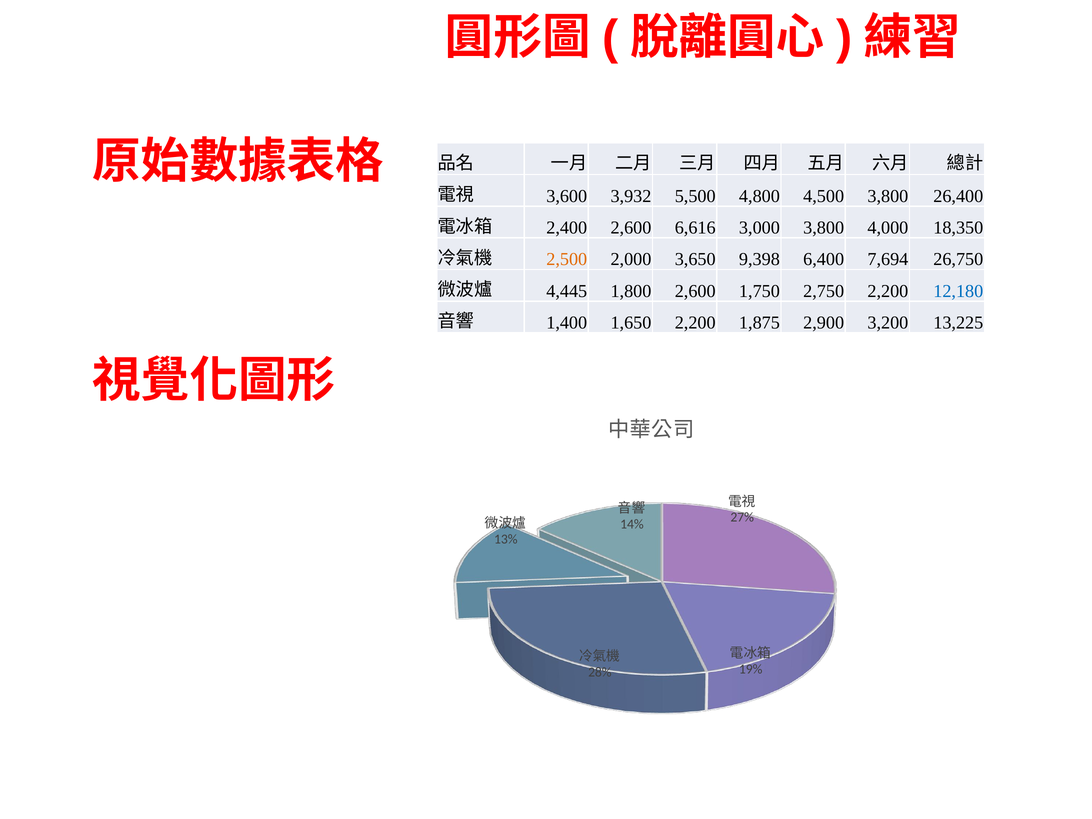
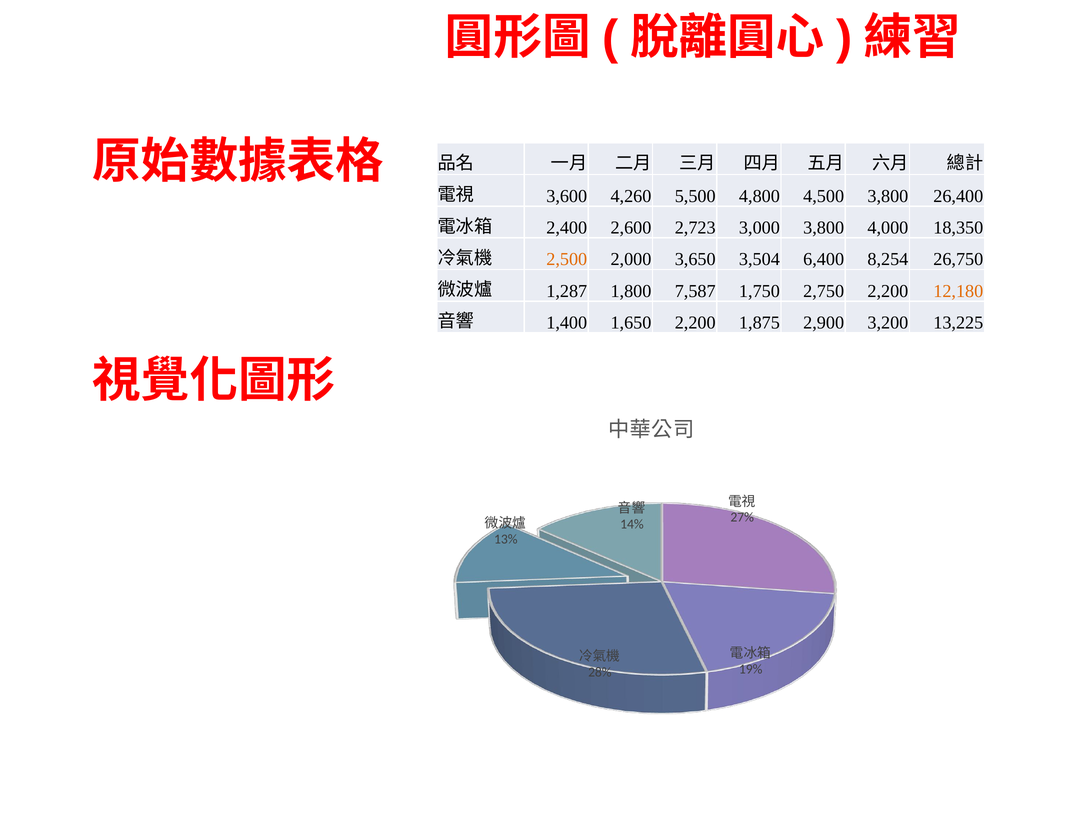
3,932: 3,932 -> 4,260
6,616: 6,616 -> 2,723
9,398: 9,398 -> 3,504
7,694: 7,694 -> 8,254
4,445: 4,445 -> 1,287
1,800 2,600: 2,600 -> 7,587
12,180 colour: blue -> orange
